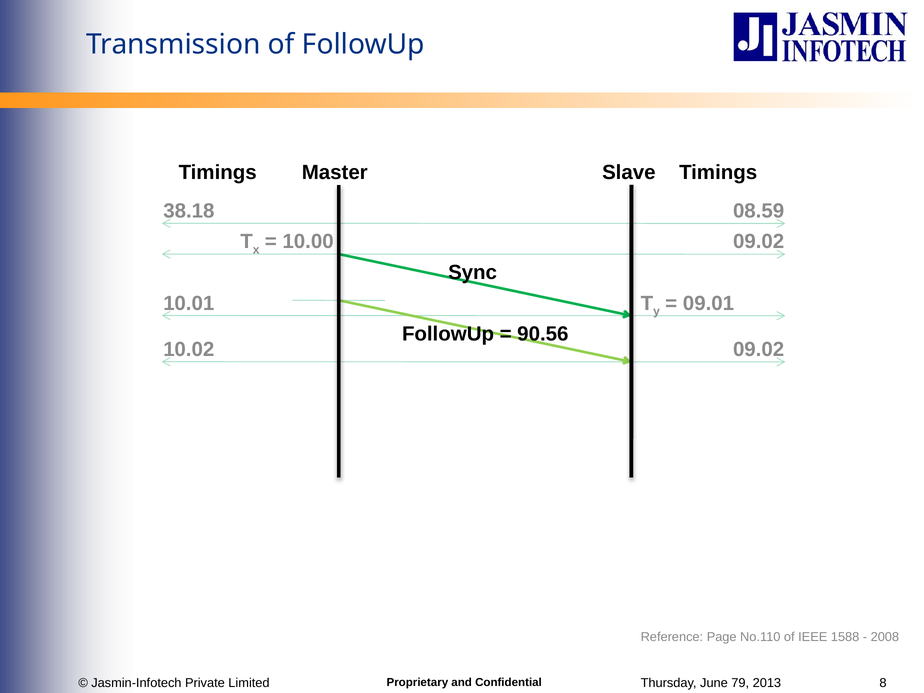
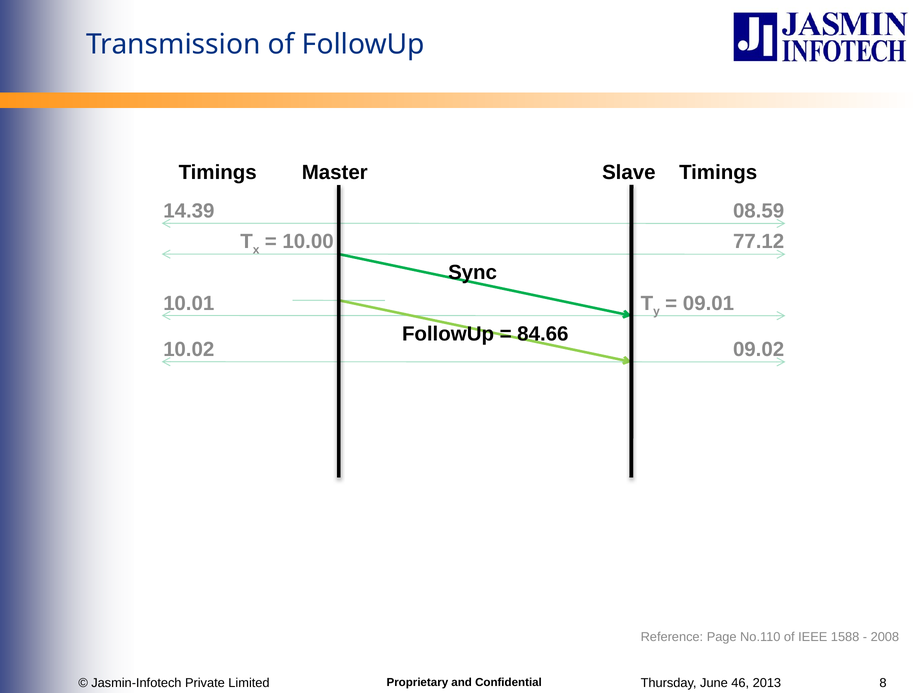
38.18: 38.18 -> 14.39
09.02 at (759, 242): 09.02 -> 77.12
90.56: 90.56 -> 84.66
79: 79 -> 46
